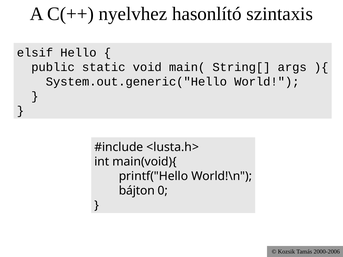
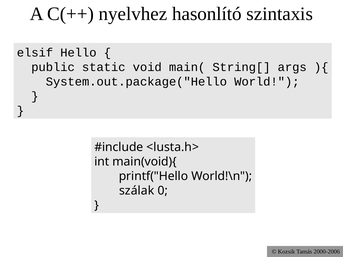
System.out.generic("Hello: System.out.generic("Hello -> System.out.package("Hello
bájton: bájton -> szálak
